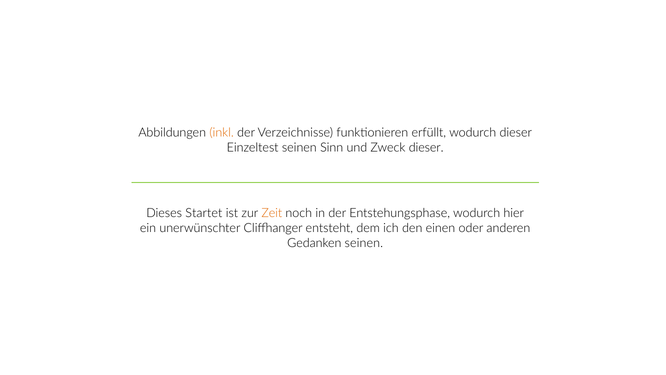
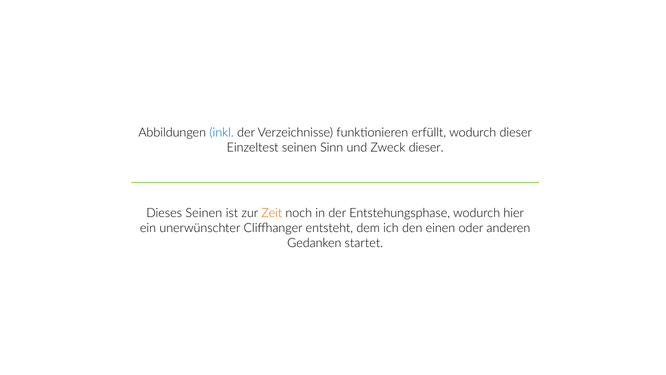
inkl colour: orange -> blue
Dieses Startet: Startet -> Seinen
Gedanken seinen: seinen -> startet
